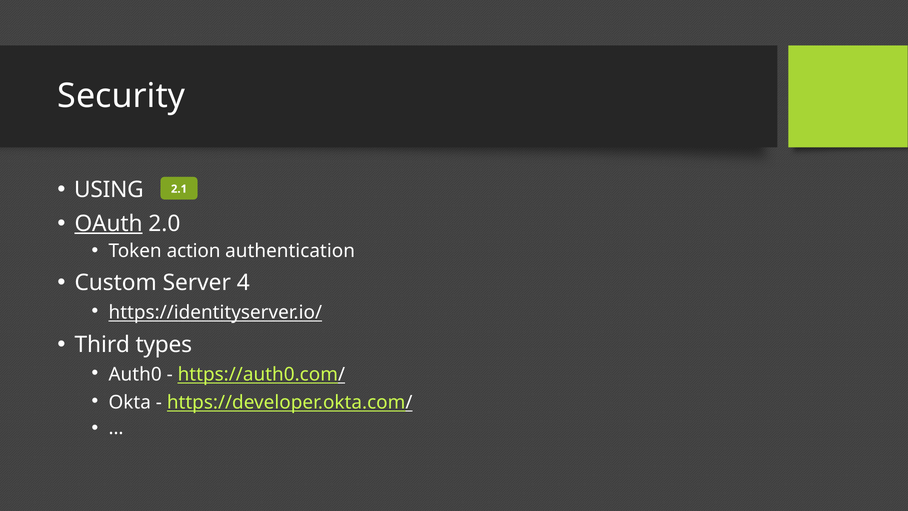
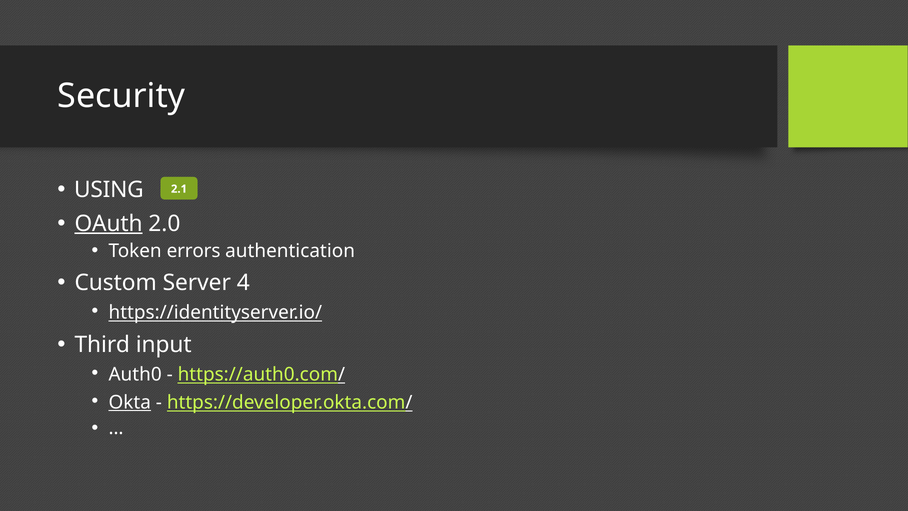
action: action -> errors
types: types -> input
Okta underline: none -> present
